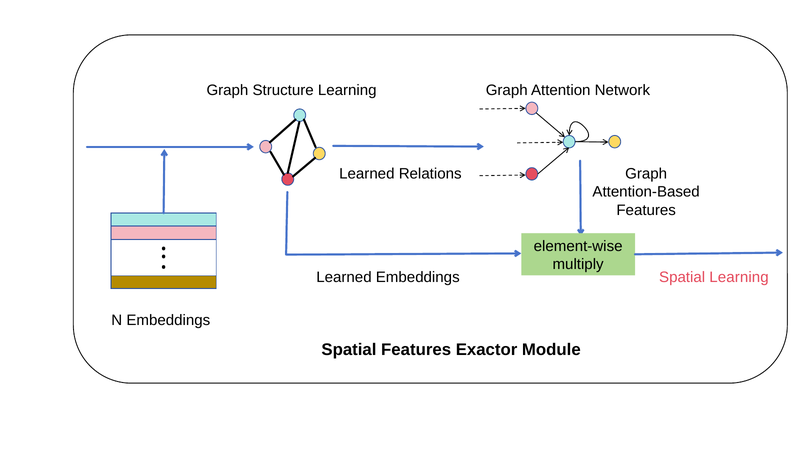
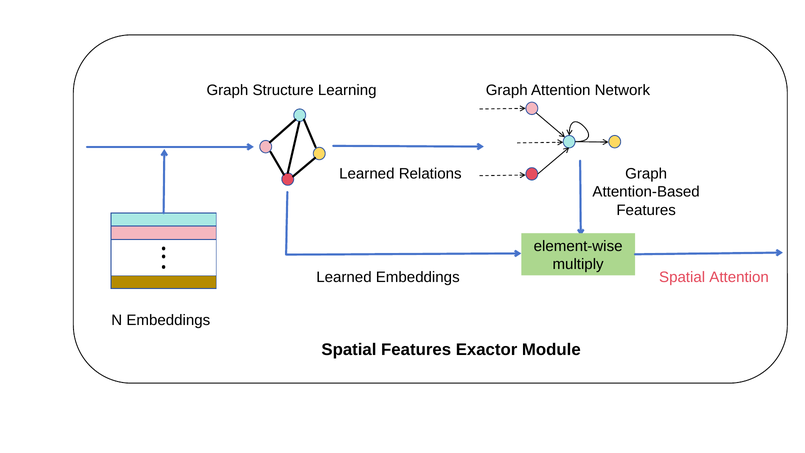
Learning at (739, 277): Learning -> Attention
